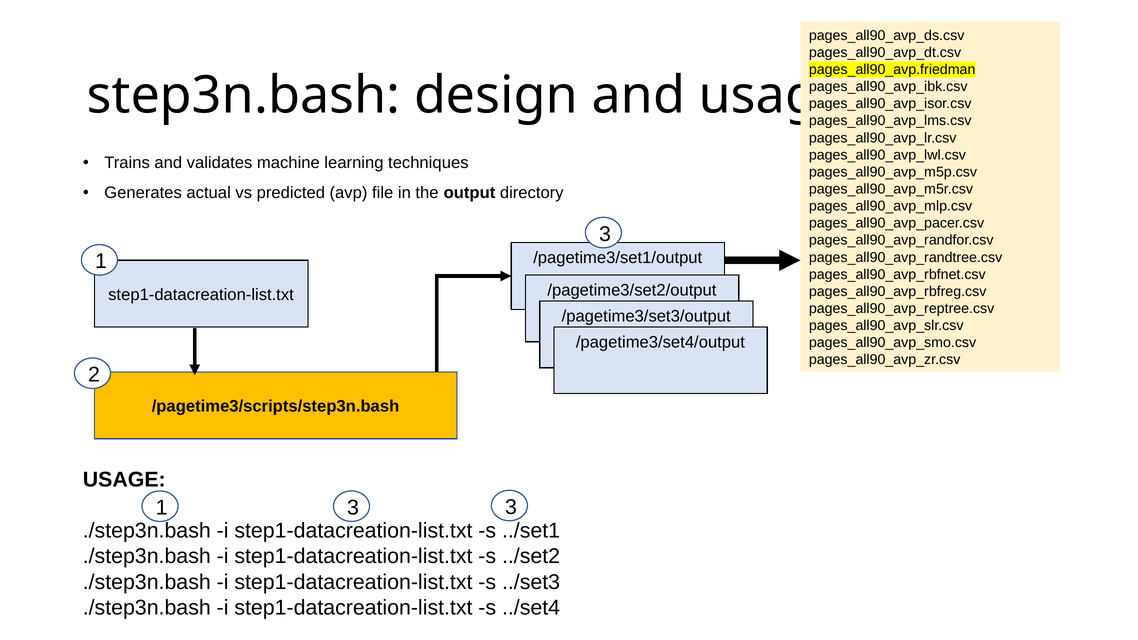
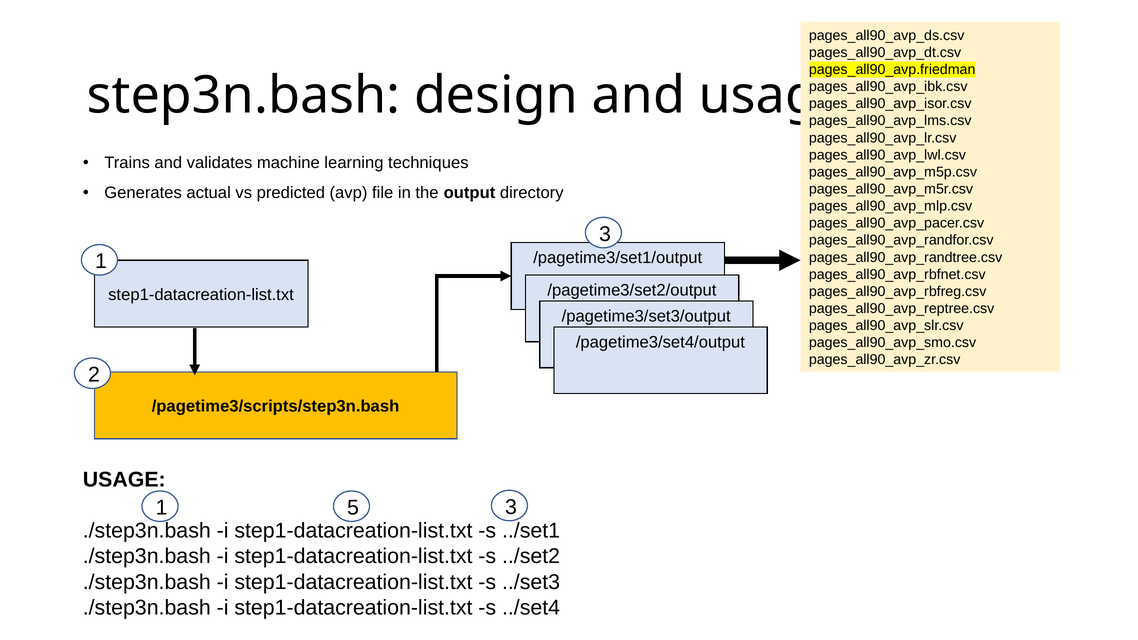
1 3: 3 -> 5
